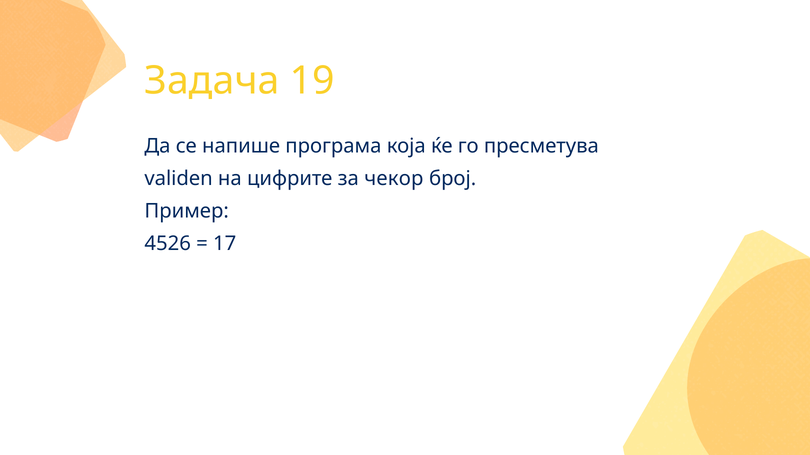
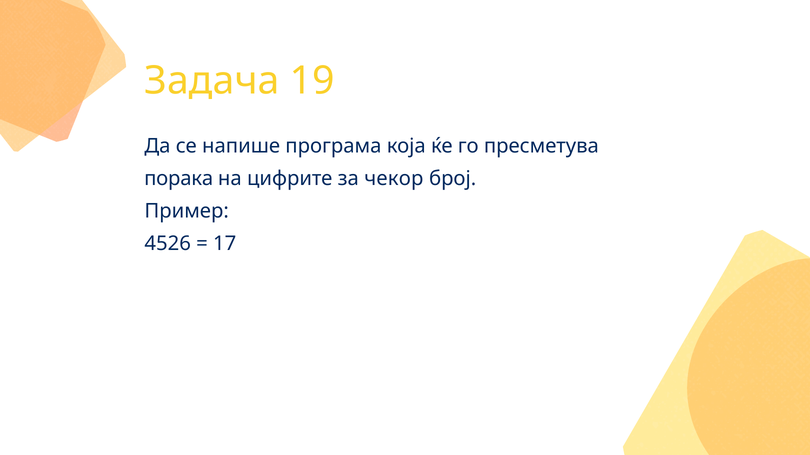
validen: validen -> порака
